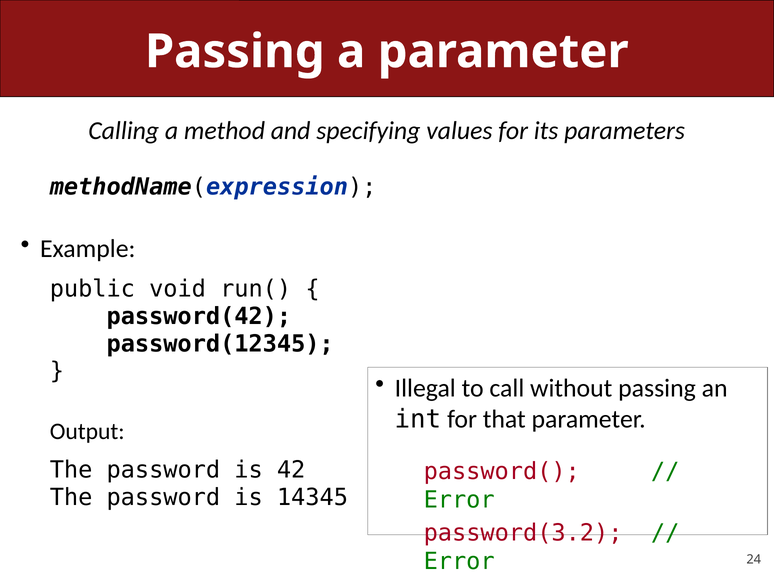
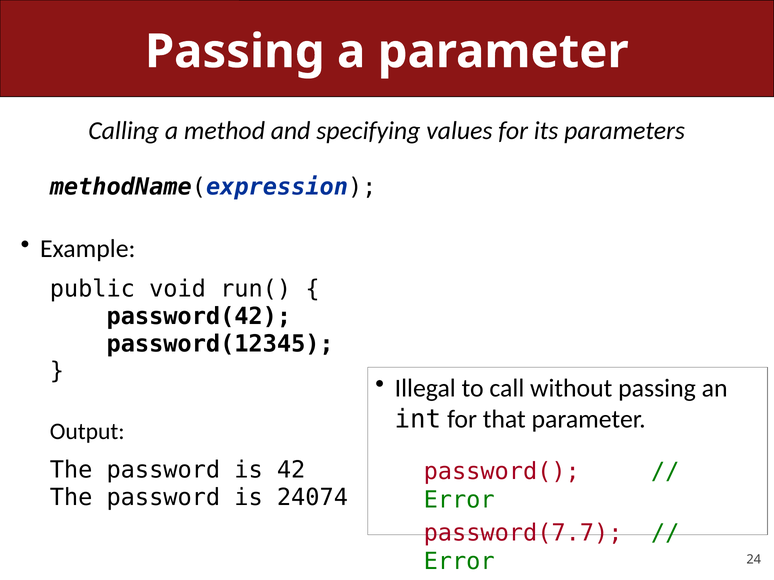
14345: 14345 -> 24074
password(3.2: password(3.2 -> password(7.7
